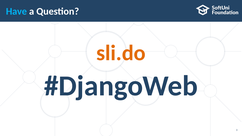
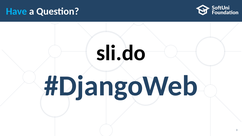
sli.do colour: orange -> black
